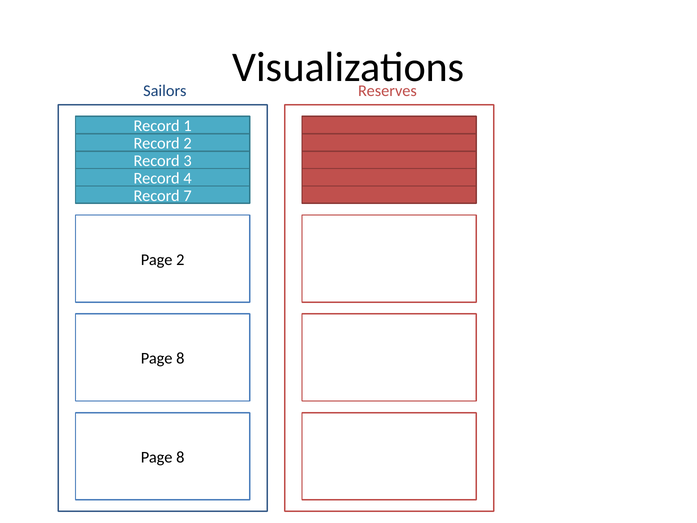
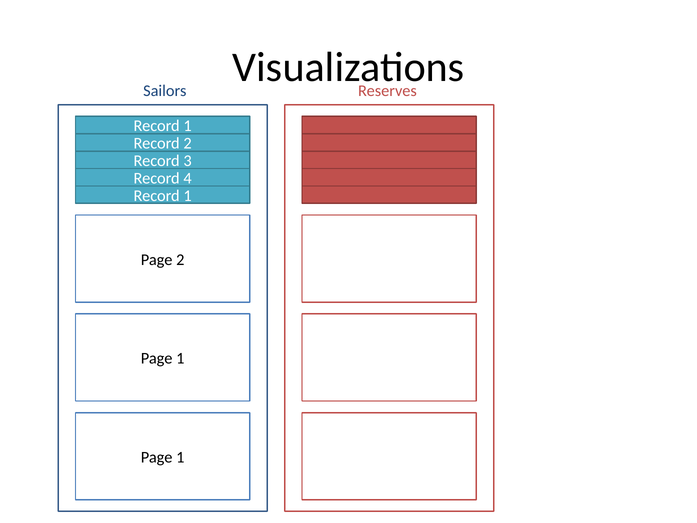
7 at (188, 196): 7 -> 1
8 at (180, 358): 8 -> 1
8 at (180, 457): 8 -> 1
